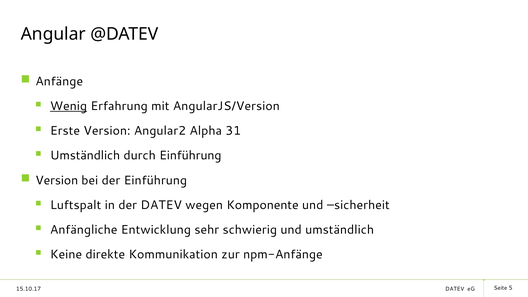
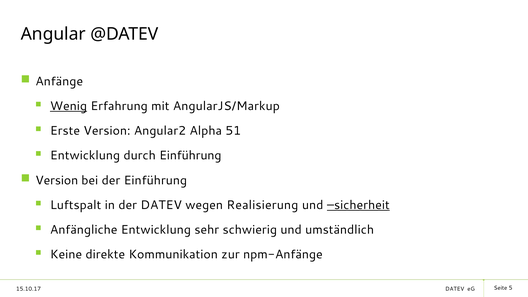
AngularJS/Version: AngularJS/Version -> AngularJS/Markup
31: 31 -> 51
Umständlich at (85, 156): Umständlich -> Entwicklung
Komponente: Komponente -> Realisierung
sicherheit underline: none -> present
